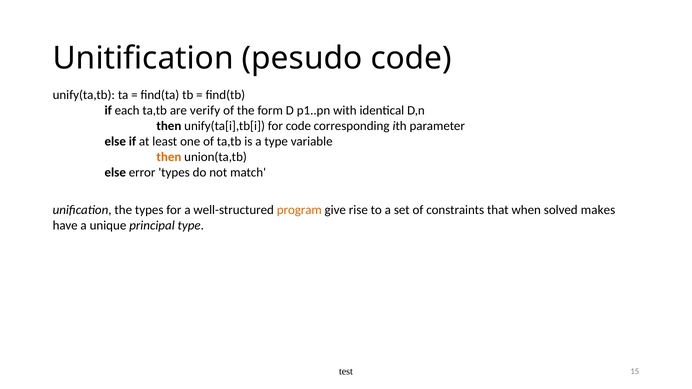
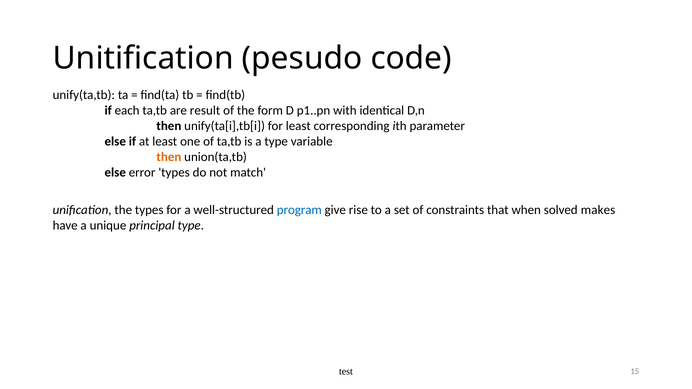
verify: verify -> result
for code: code -> least
program colour: orange -> blue
